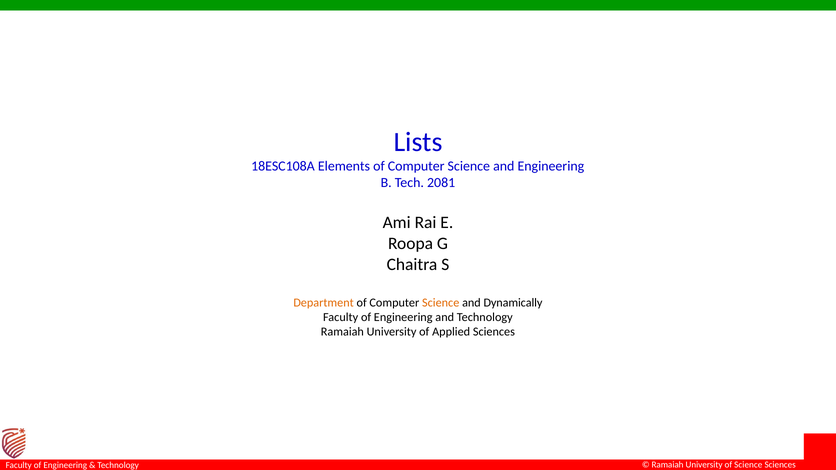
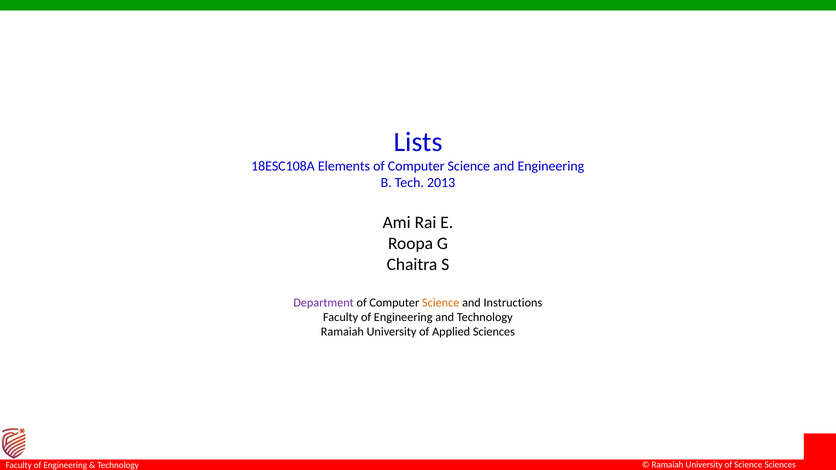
2081: 2081 -> 2013
Department colour: orange -> purple
Dynamically: Dynamically -> Instructions
